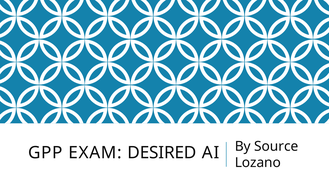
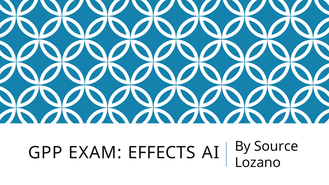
DESIRED: DESIRED -> EFFECTS
